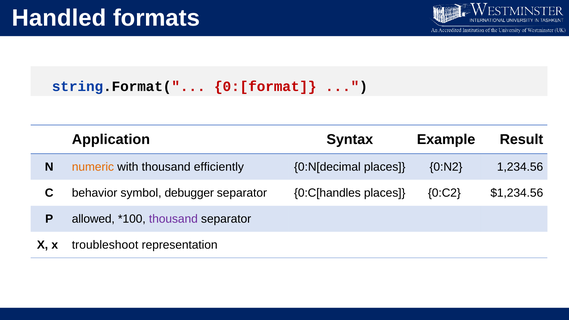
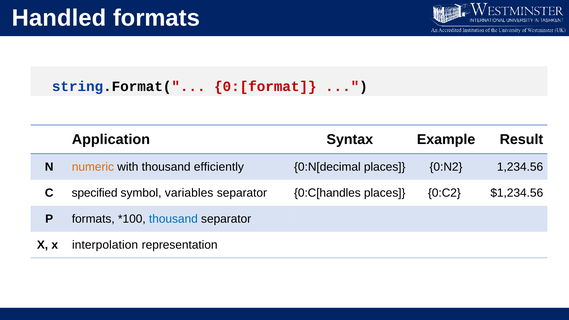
behavior: behavior -> specified
debugger: debugger -> variables
P allowed: allowed -> formats
thousand at (173, 219) colour: purple -> blue
troubleshoot: troubleshoot -> interpolation
